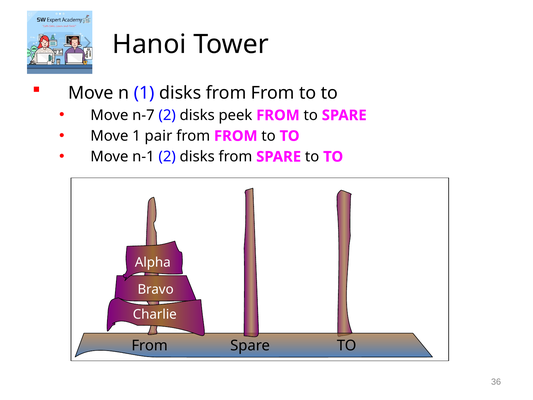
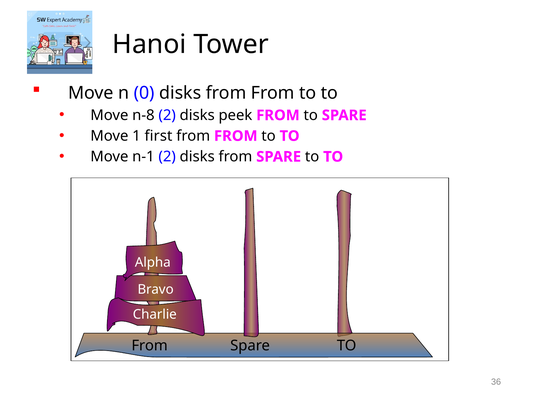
n 1: 1 -> 0
n-7: n-7 -> n-8
pair: pair -> first
